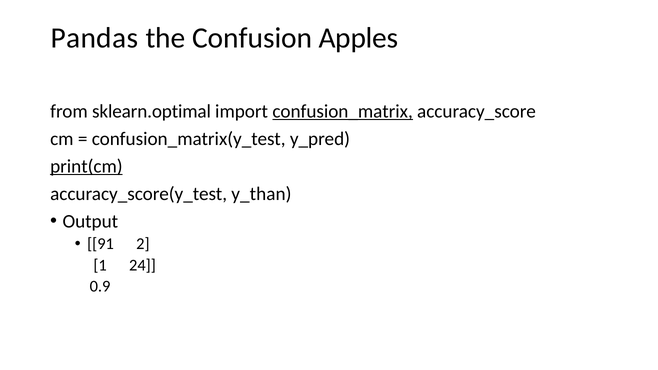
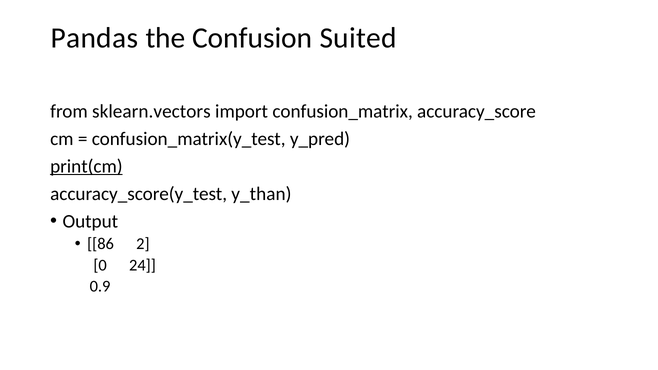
Apples: Apples -> Suited
sklearn.optimal: sklearn.optimal -> sklearn.vectors
confusion_matrix underline: present -> none
91: 91 -> 86
1: 1 -> 0
